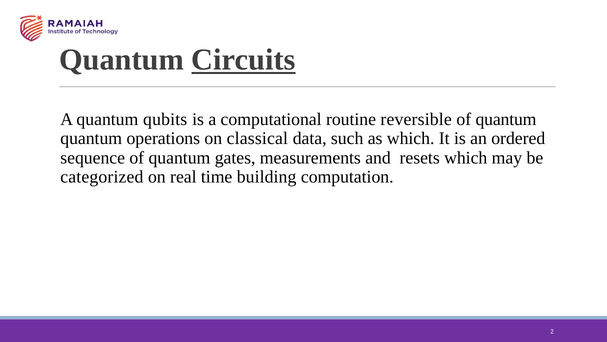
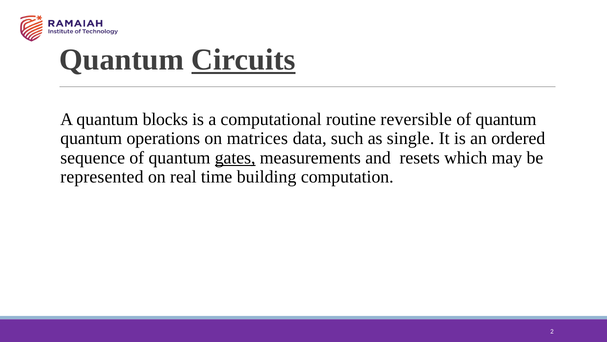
qubits: qubits -> blocks
classical: classical -> matrices
as which: which -> single
gates underline: none -> present
categorized: categorized -> represented
